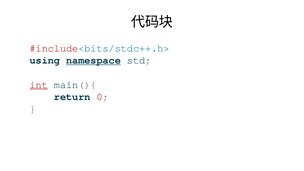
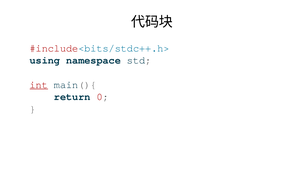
namespace underline: present -> none
